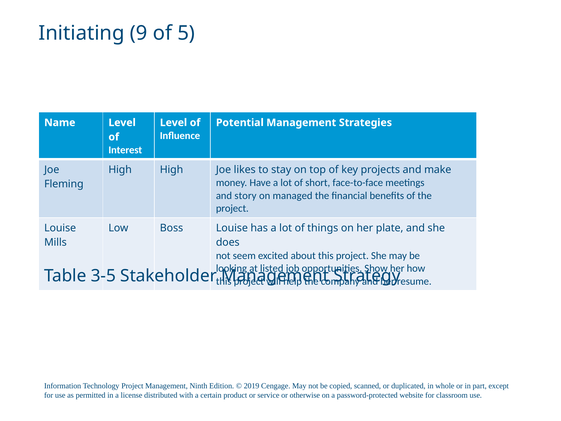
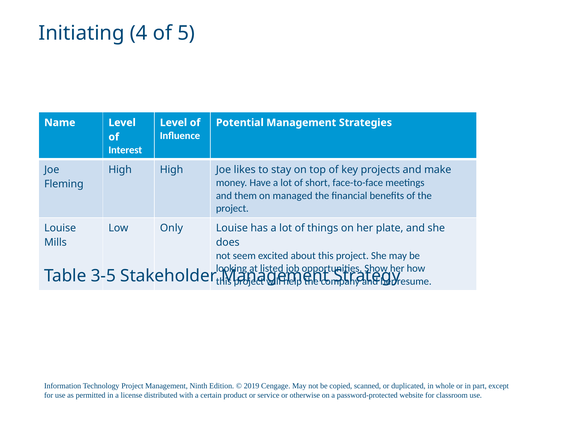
9: 9 -> 4
story: story -> them
Boss: Boss -> Only
